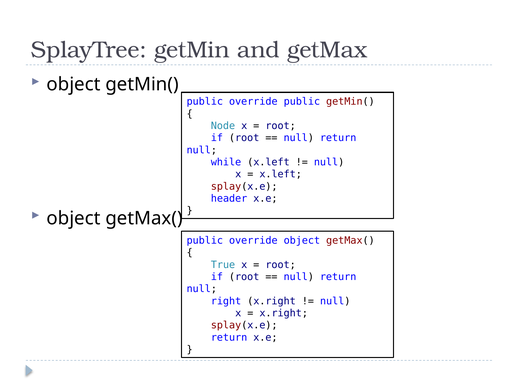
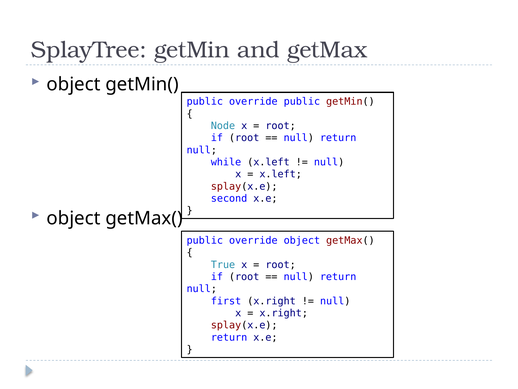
header: header -> second
right: right -> first
